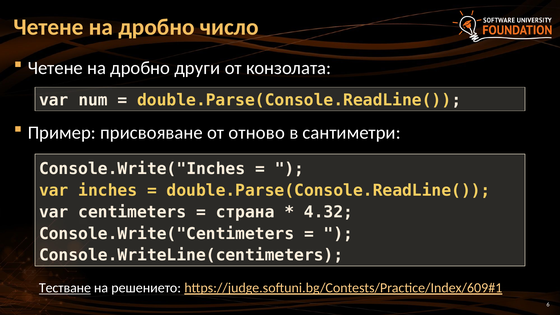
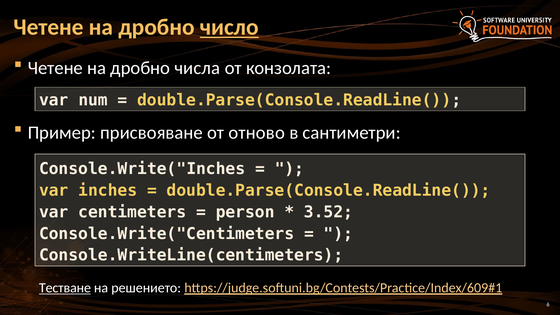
число underline: none -> present
други: други -> числа
страна: страна -> person
4.32: 4.32 -> 3.52
